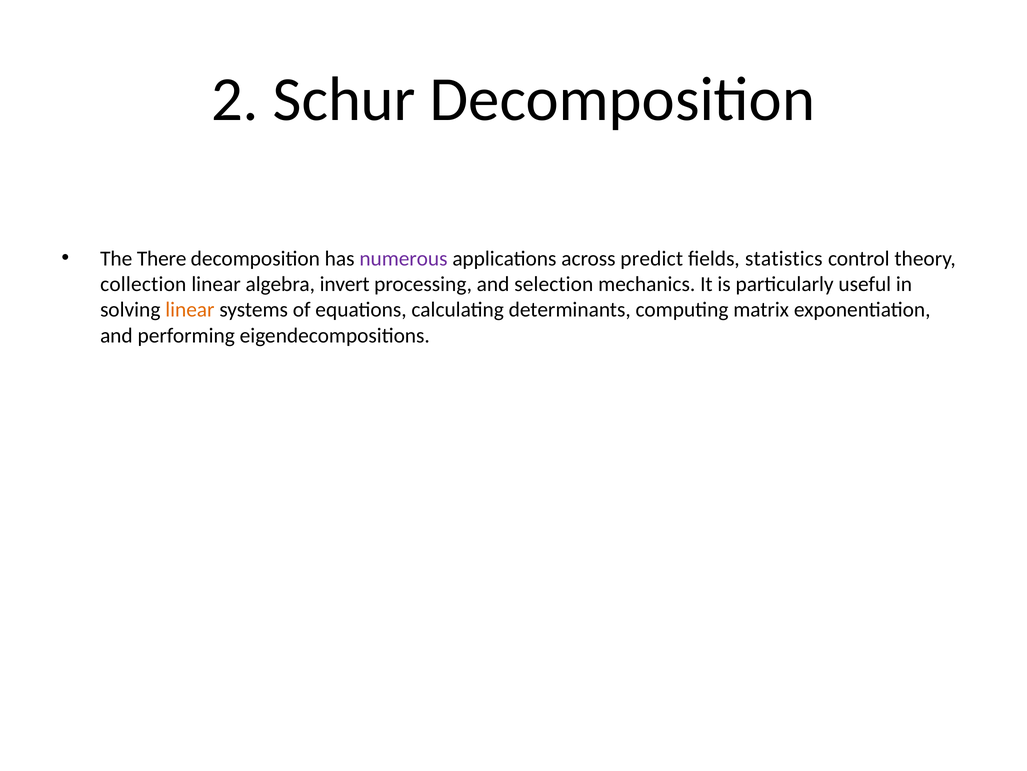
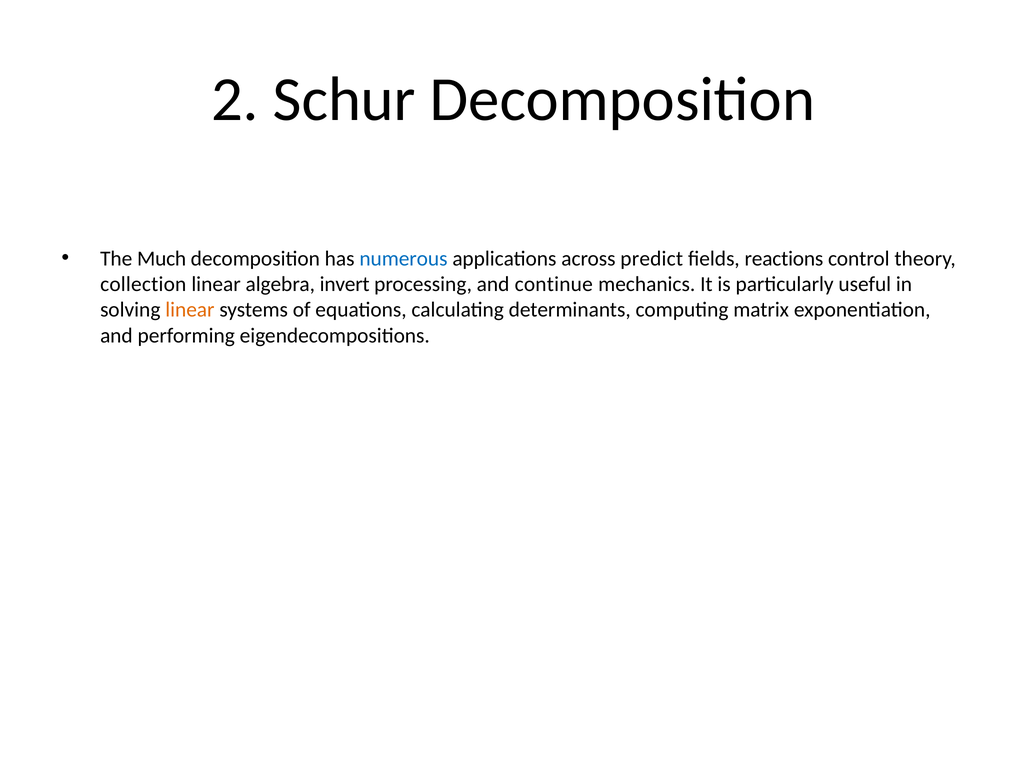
There: There -> Much
numerous colour: purple -> blue
statistics: statistics -> reactions
selection: selection -> continue
